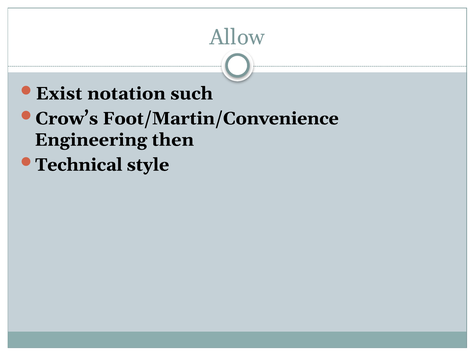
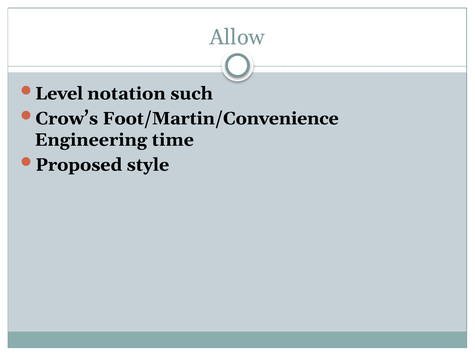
Exist: Exist -> Level
then: then -> time
Technical: Technical -> Proposed
